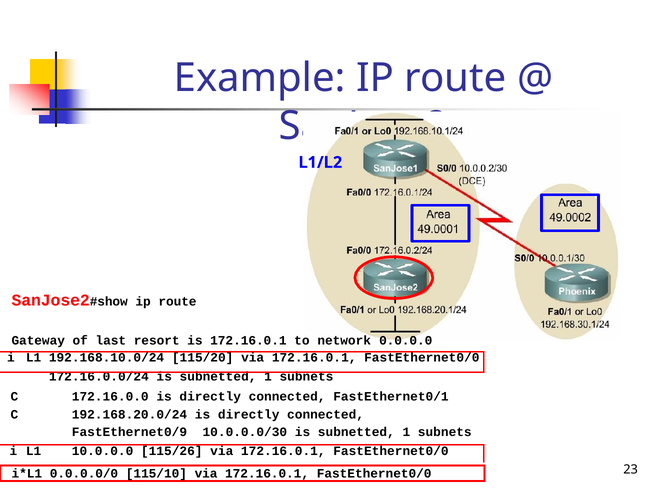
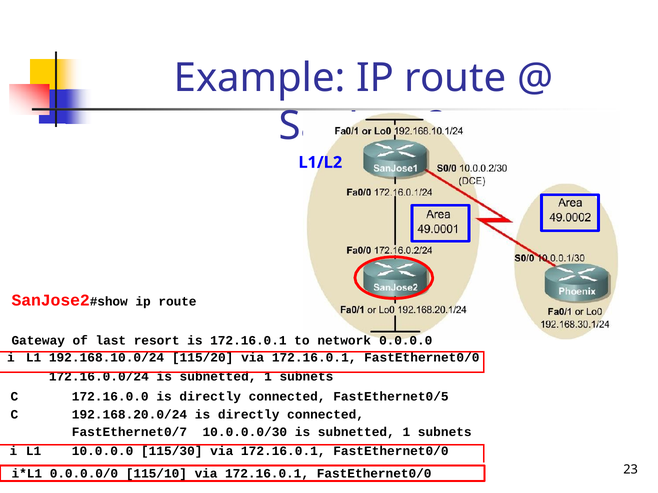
FastEthernet0/1: FastEthernet0/1 -> FastEthernet0/5
FastEthernet0/9: FastEthernet0/9 -> FastEthernet0/7
115/26: 115/26 -> 115/30
